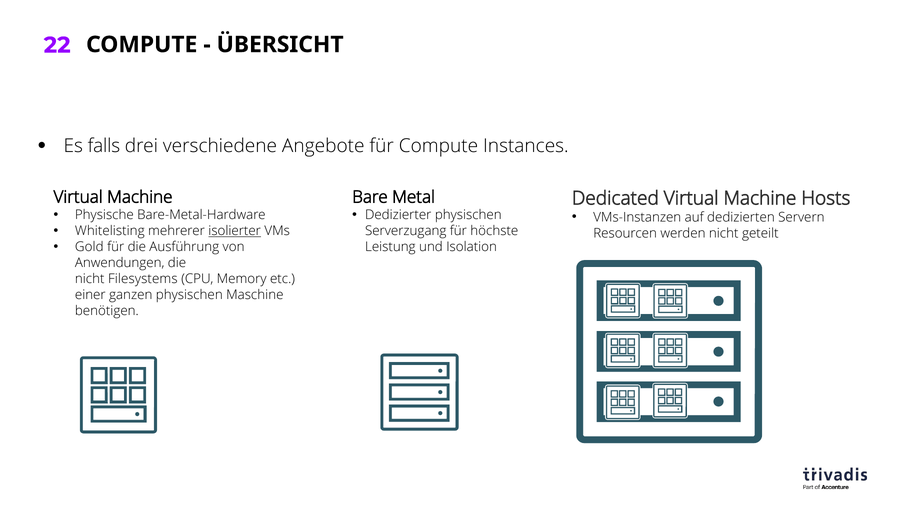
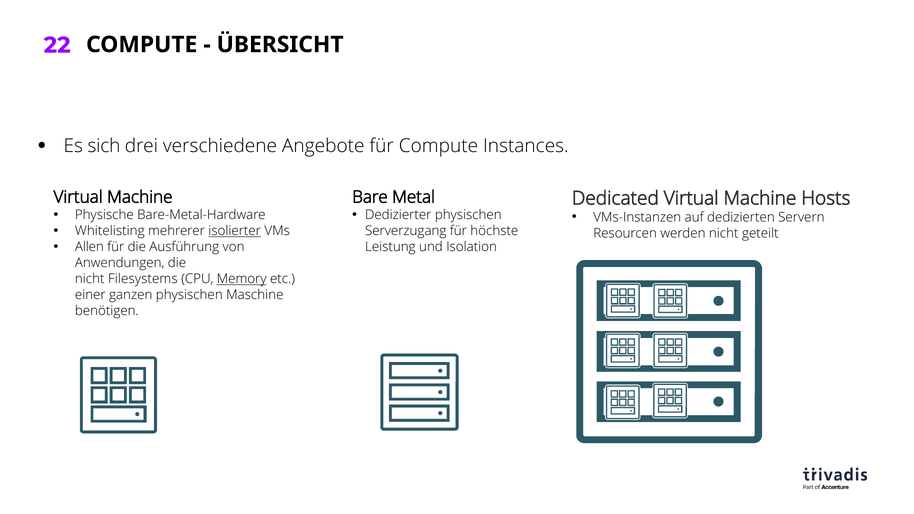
falls: falls -> sich
Gold: Gold -> Allen
Memory underline: none -> present
